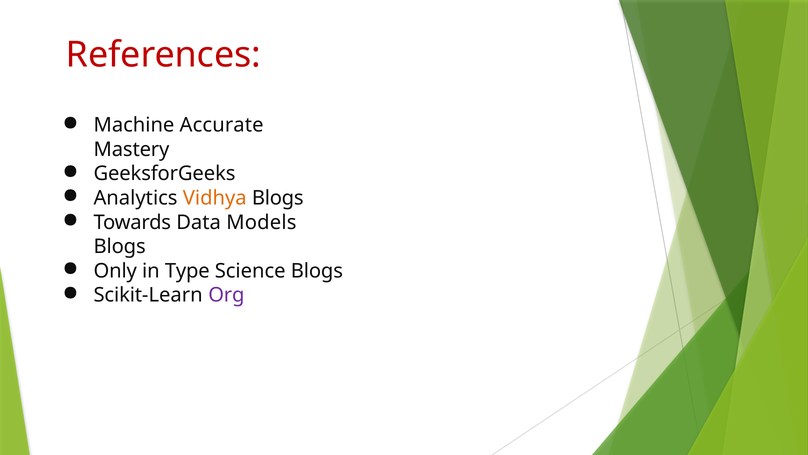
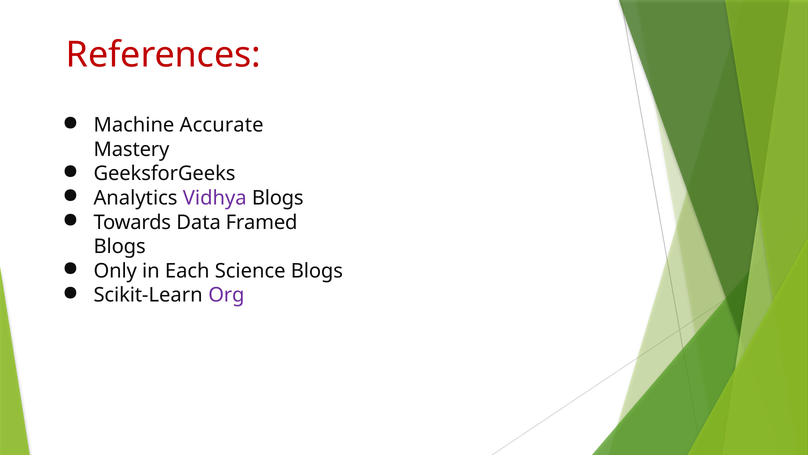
Vidhya colour: orange -> purple
Models: Models -> Framed
Type: Type -> Each
